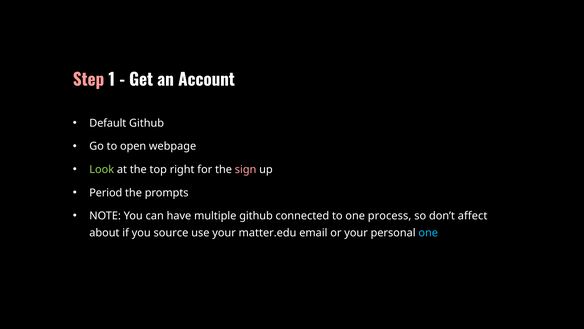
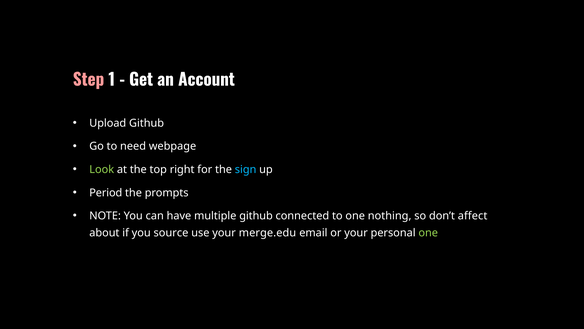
Default: Default -> Upload
open: open -> need
sign colour: pink -> light blue
process: process -> nothing
matter.edu: matter.edu -> merge.edu
one at (428, 233) colour: light blue -> light green
